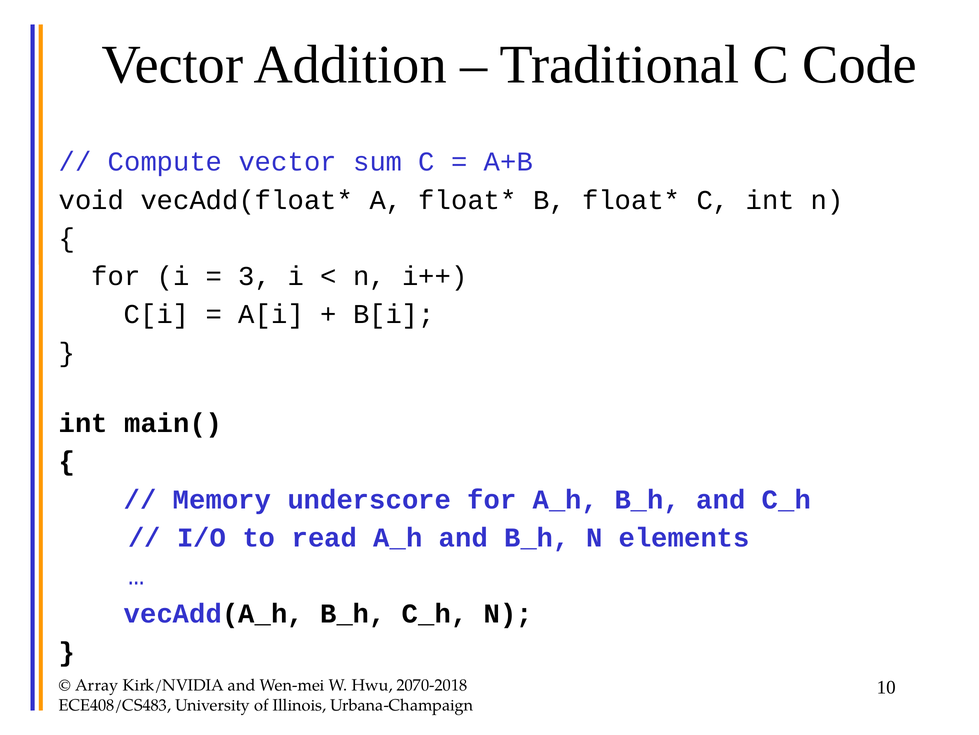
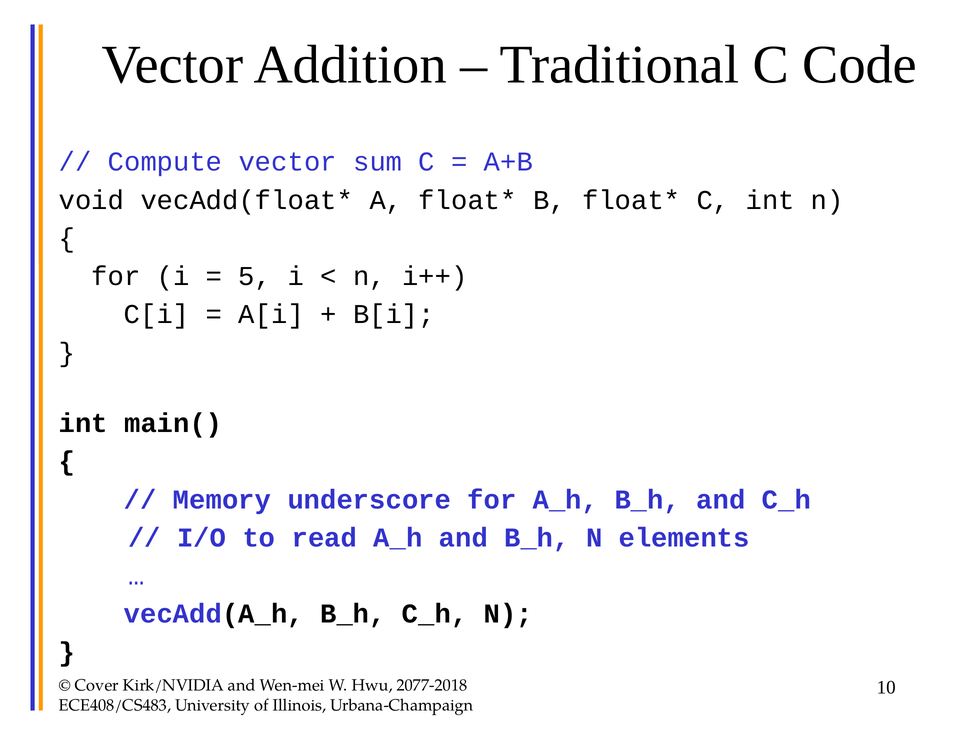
3: 3 -> 5
Array: Array -> Cover
2070-2018: 2070-2018 -> 2077-2018
